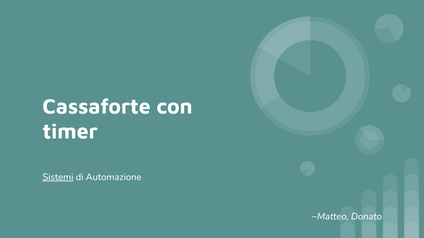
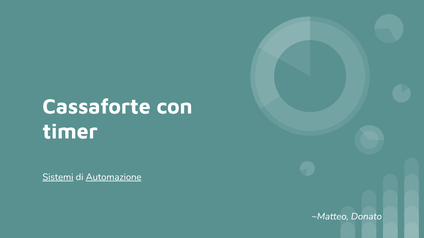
Automazione underline: none -> present
